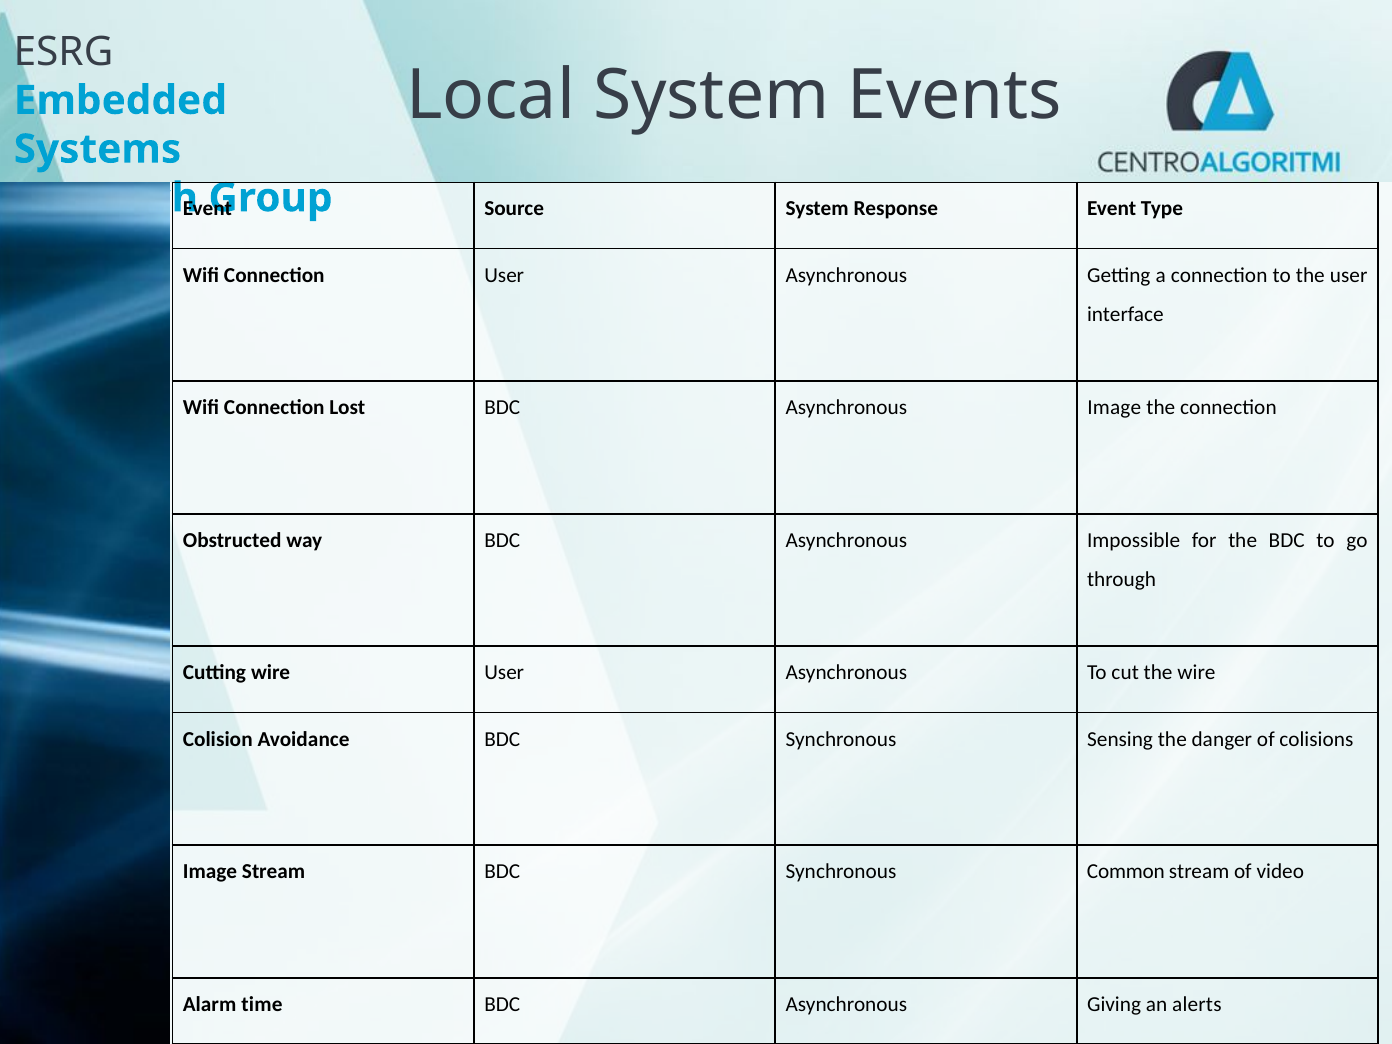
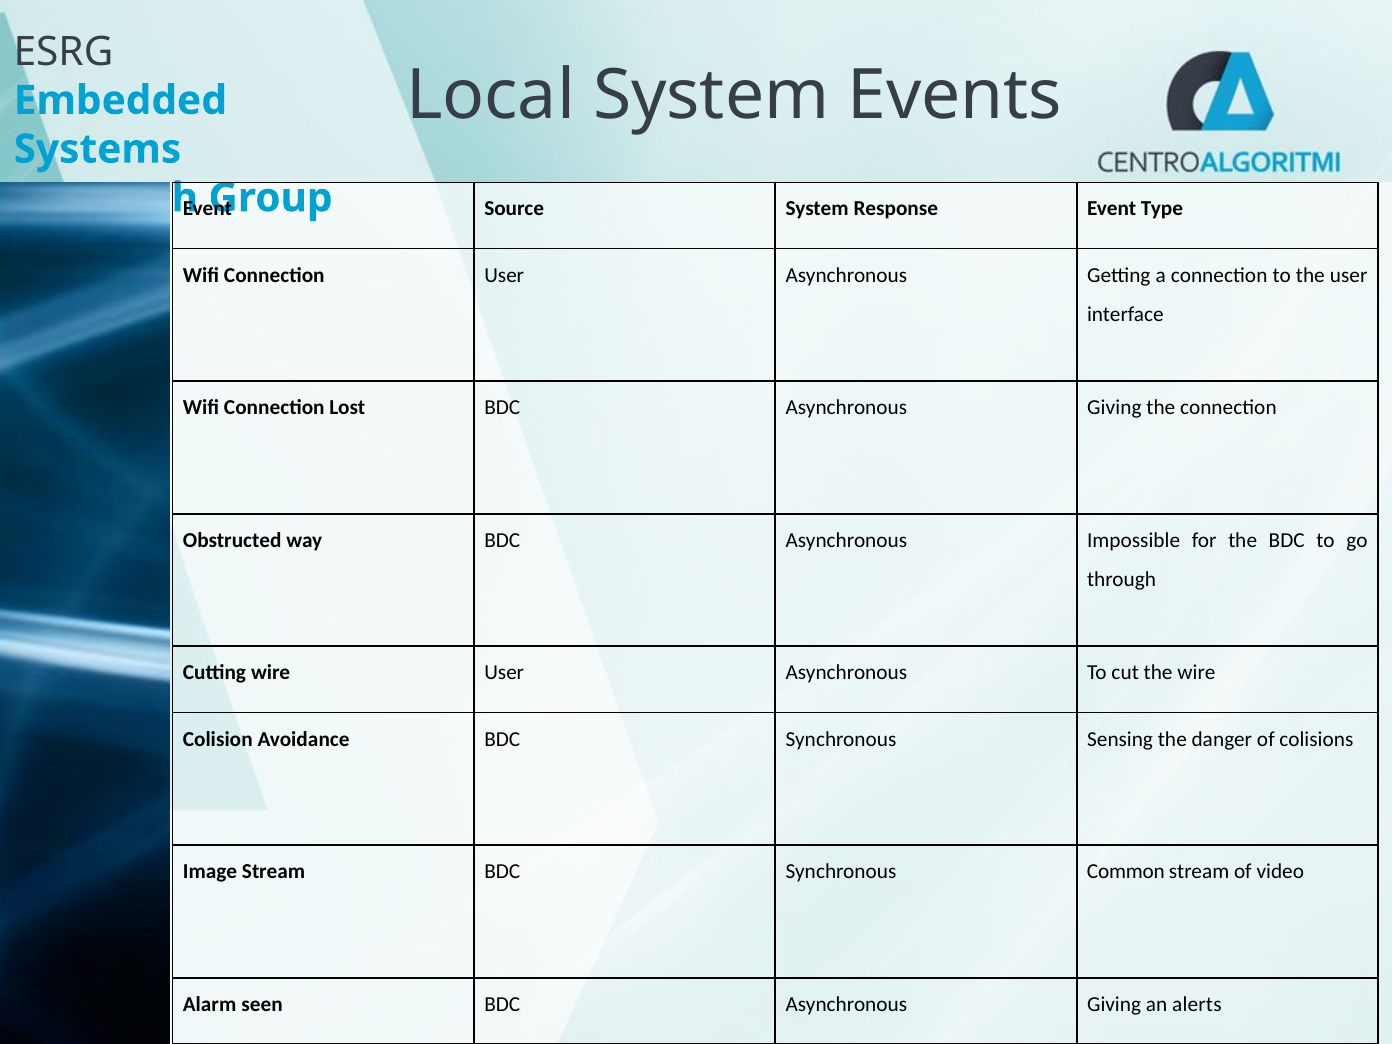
Lost BDC Asynchronous Image: Image -> Giving
time: time -> seen
